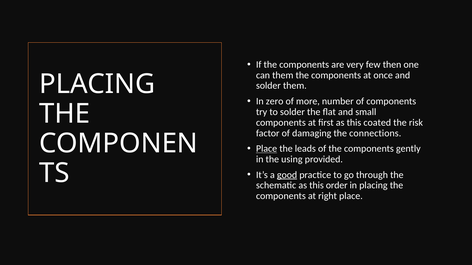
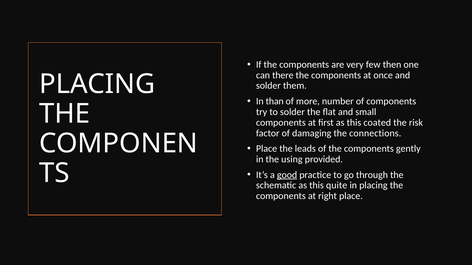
can them: them -> there
zero: zero -> than
Place at (267, 149) underline: present -> none
order: order -> quite
